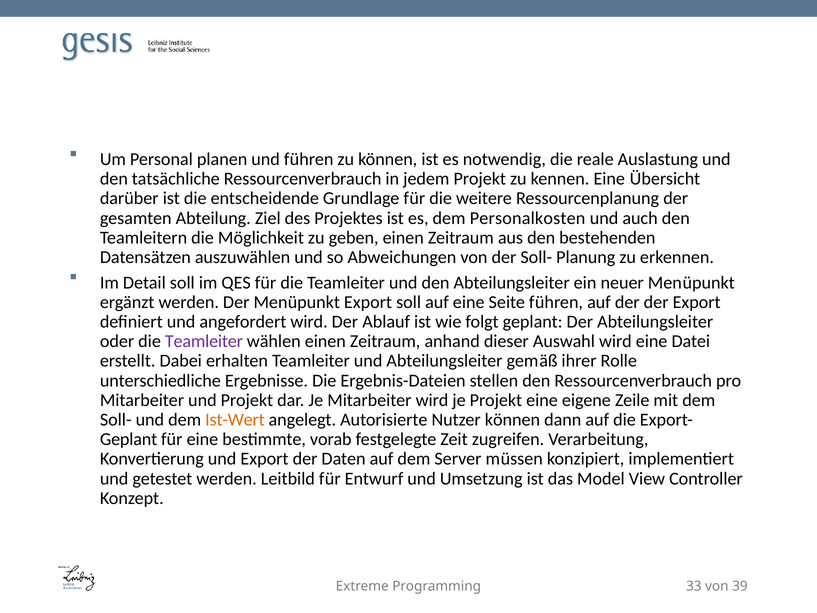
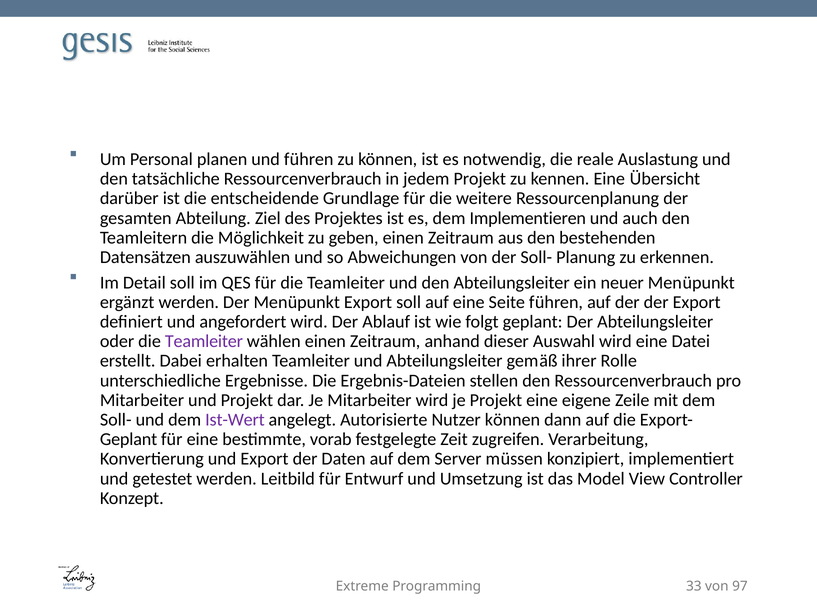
Personalkosten: Personalkosten -> Implementieren
Ist-Wert colour: orange -> purple
39: 39 -> 97
